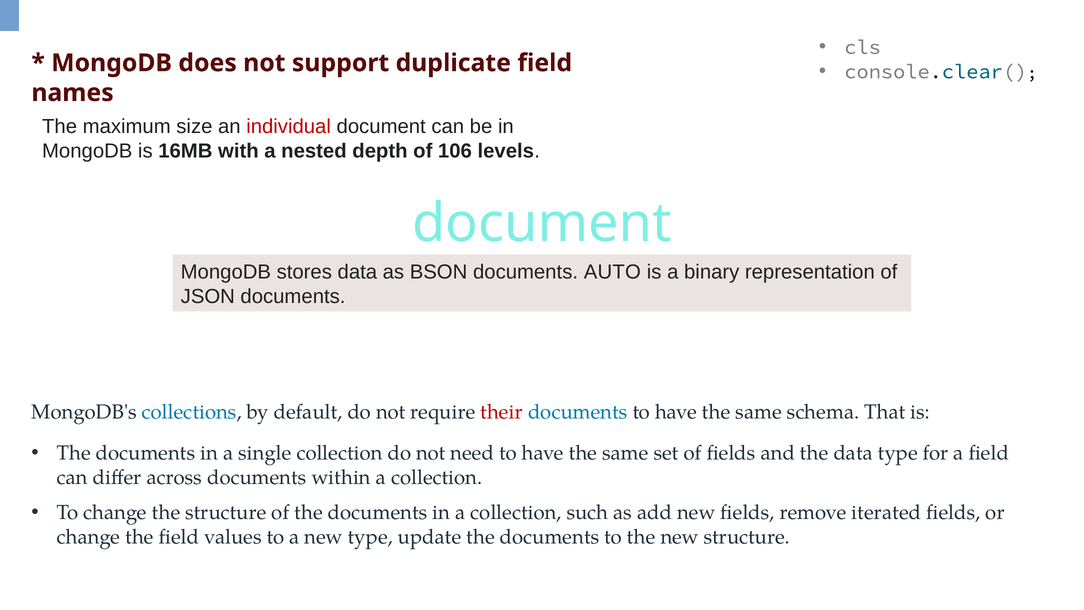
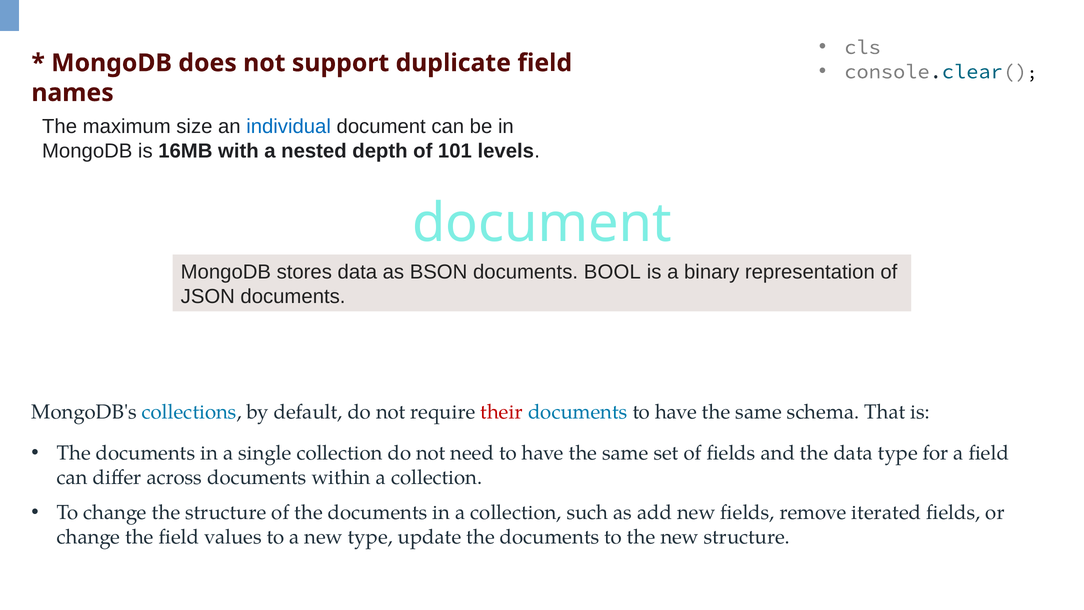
individual colour: red -> blue
106: 106 -> 101
AUTO: AUTO -> BOOL
